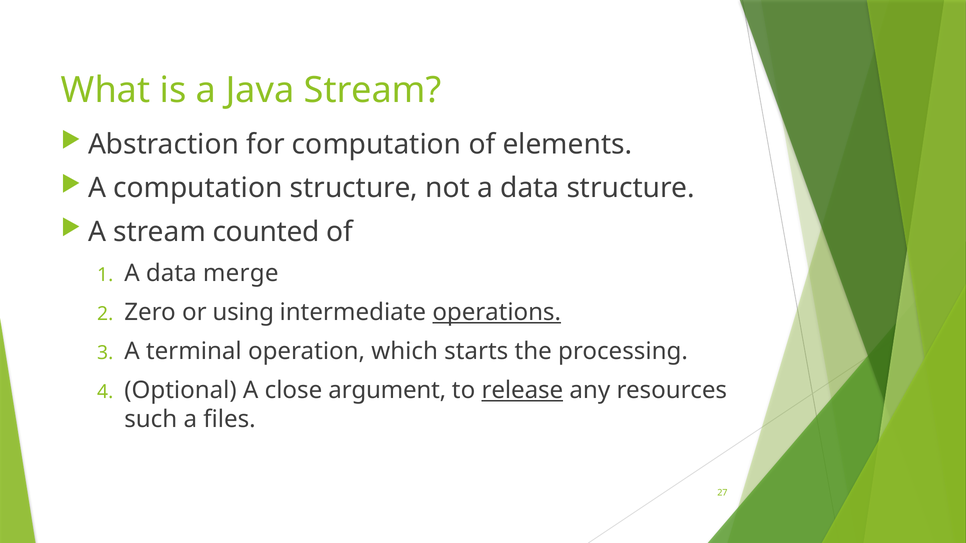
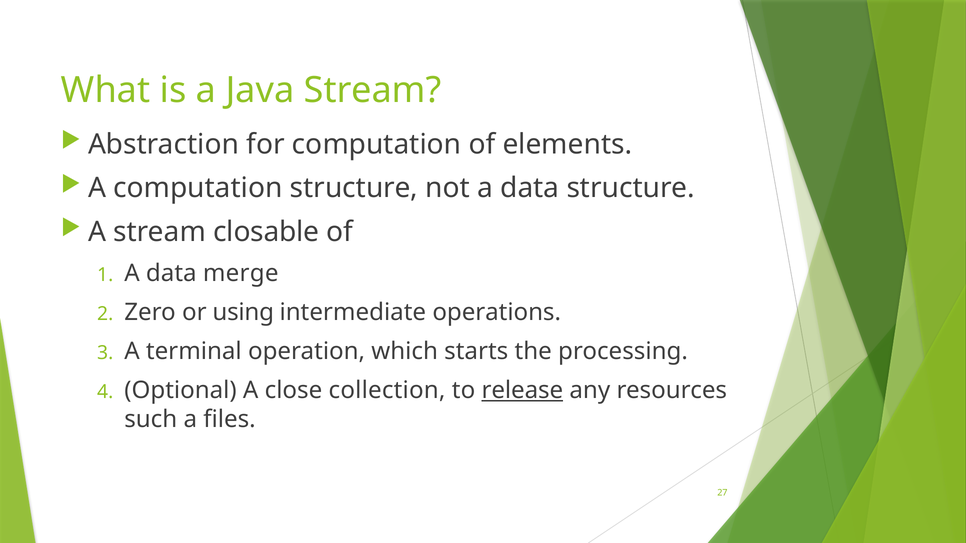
counted: counted -> closable
operations underline: present -> none
argument: argument -> collection
